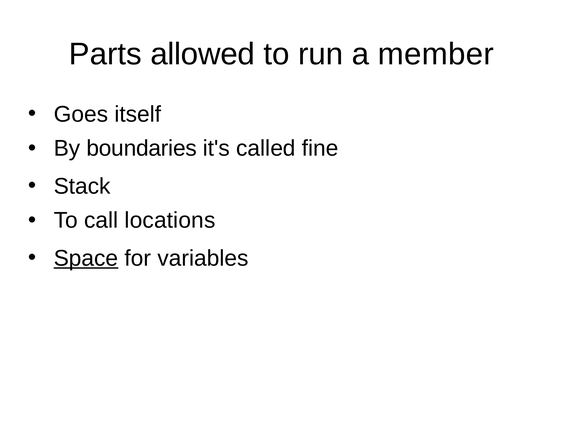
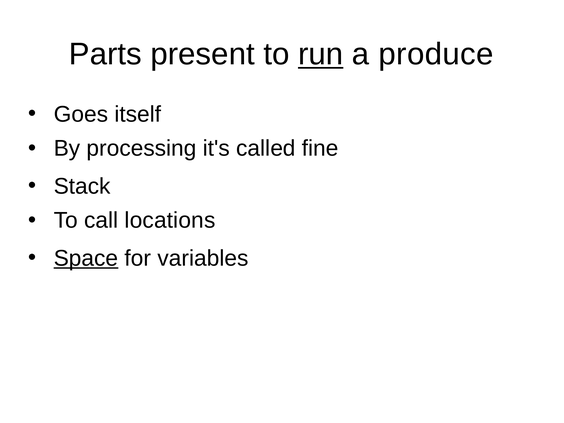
allowed: allowed -> present
run underline: none -> present
member: member -> produce
boundaries: boundaries -> processing
